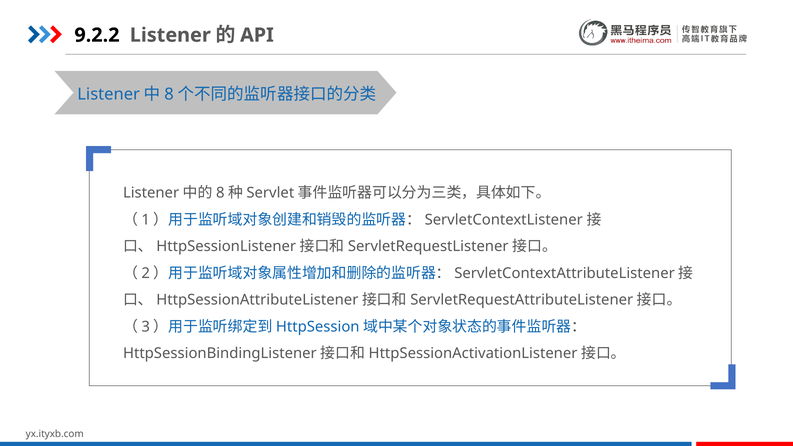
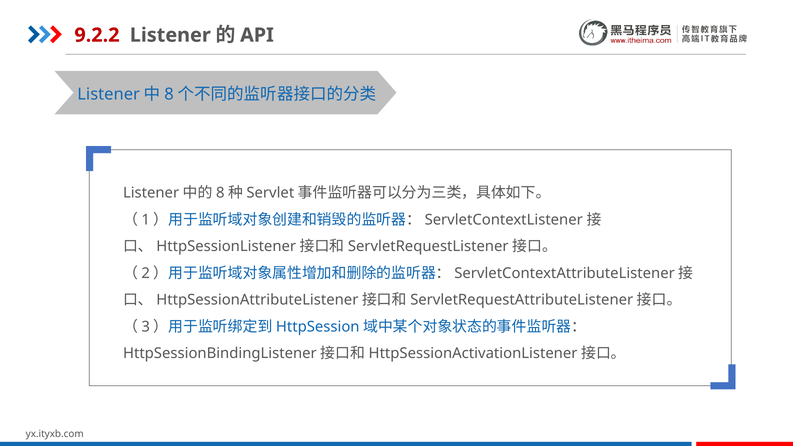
9.2.2 colour: black -> red
